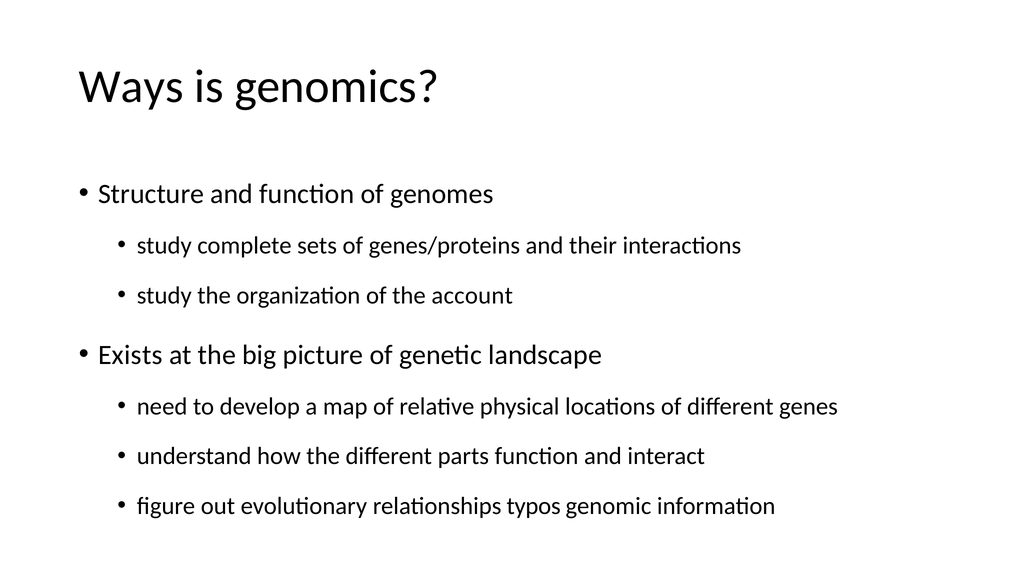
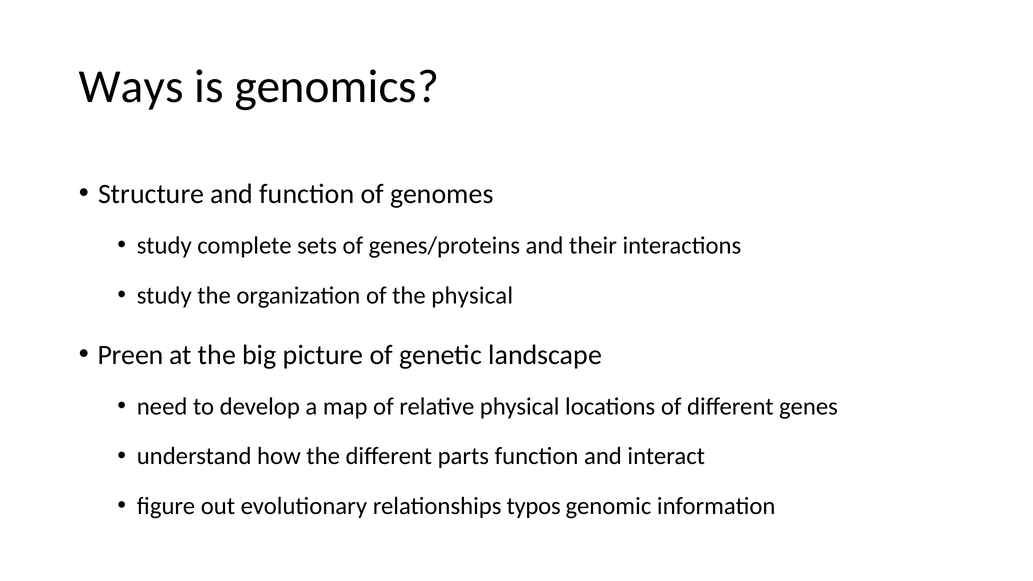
the account: account -> physical
Exists: Exists -> Preen
